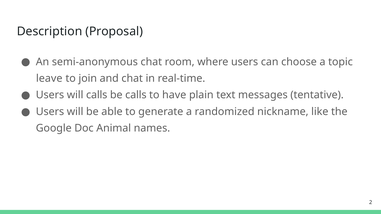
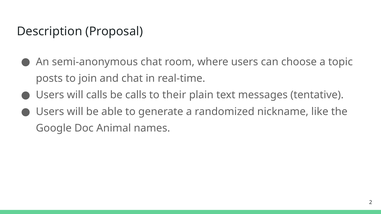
leave: leave -> posts
have: have -> their
